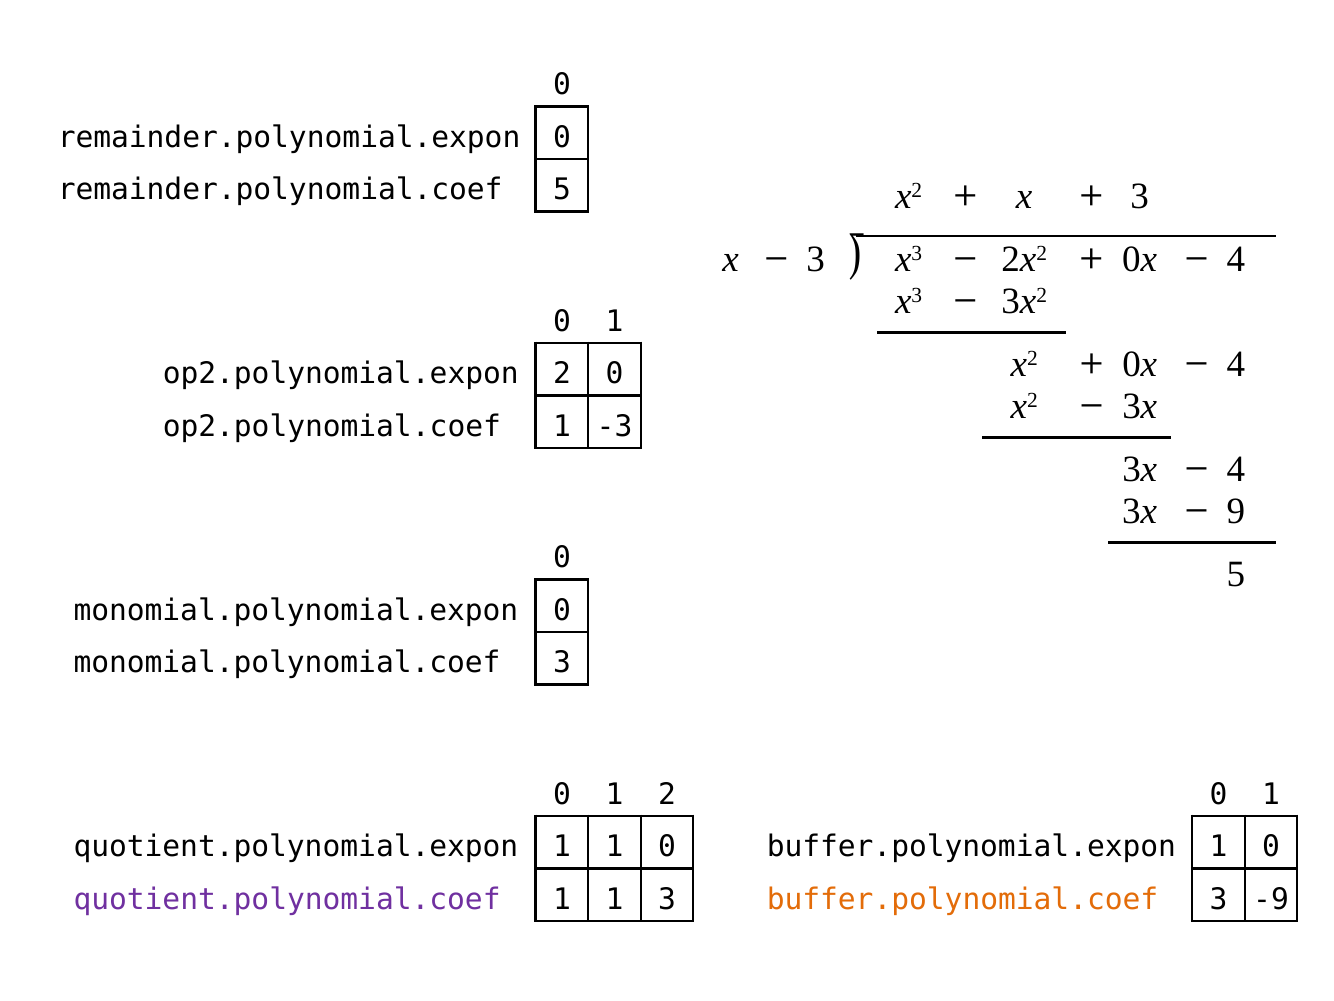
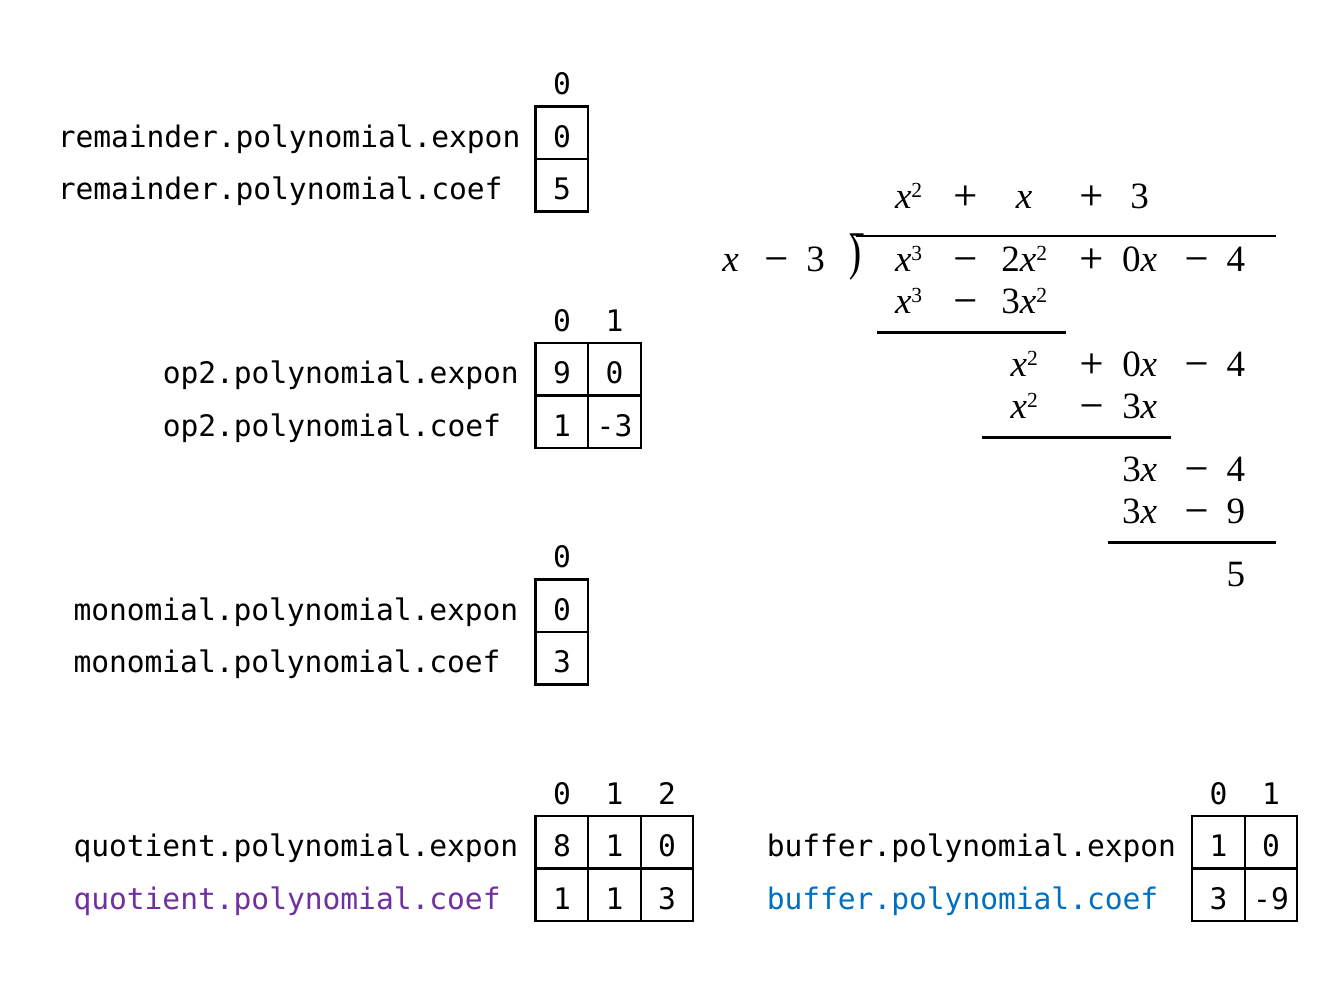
op2.polynomial.expon 2: 2 -> 9
quotient.polynomial.expon 1: 1 -> 8
buffer.polynomial.coef colour: orange -> blue
